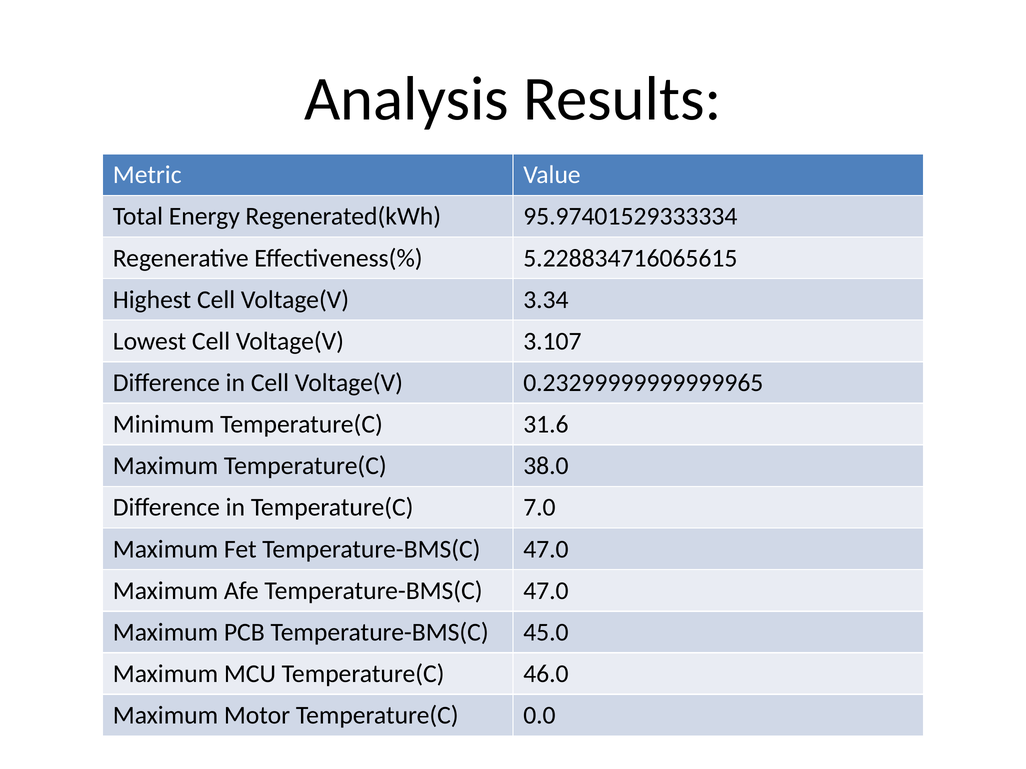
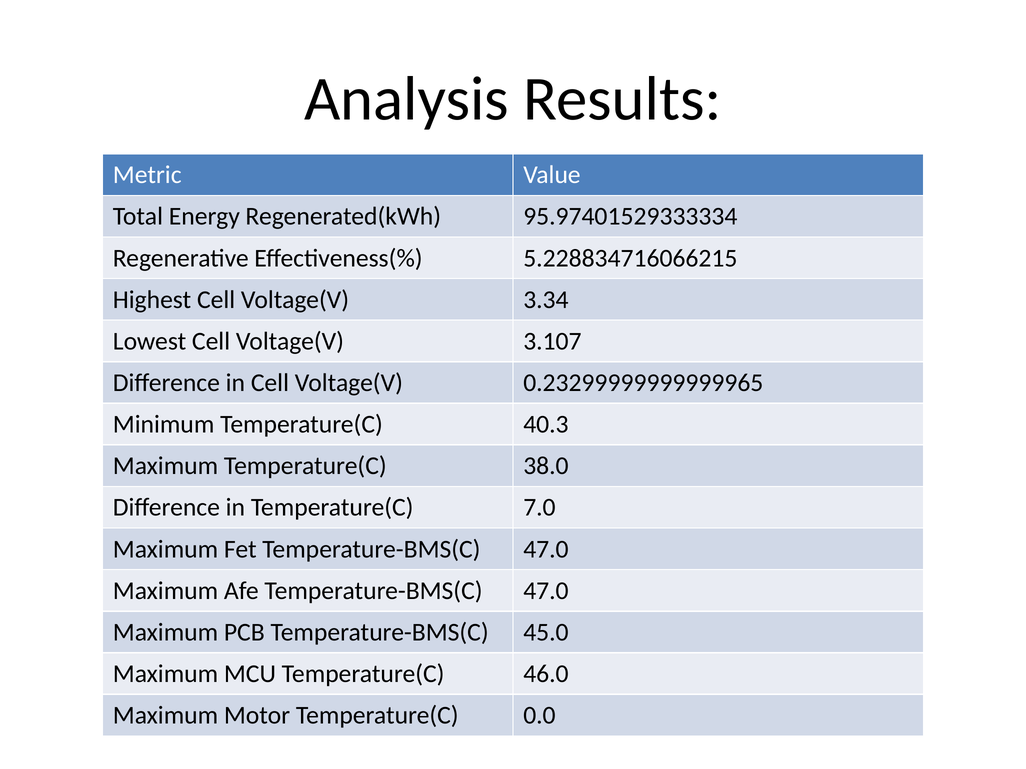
5.228834716065615: 5.228834716065615 -> 5.228834716066215
31.6: 31.6 -> 40.3
